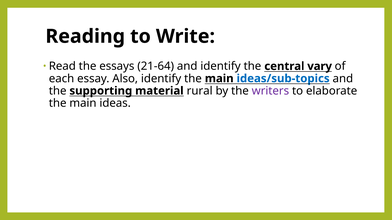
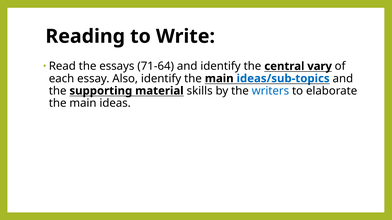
21-64: 21-64 -> 71-64
rural: rural -> skills
writers colour: purple -> blue
